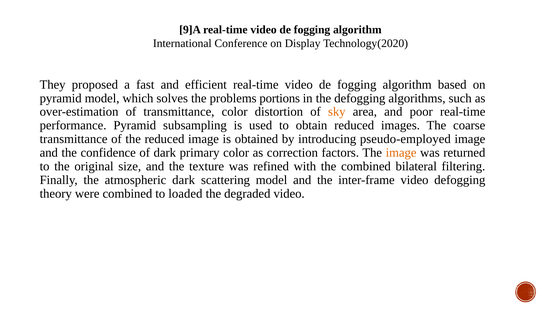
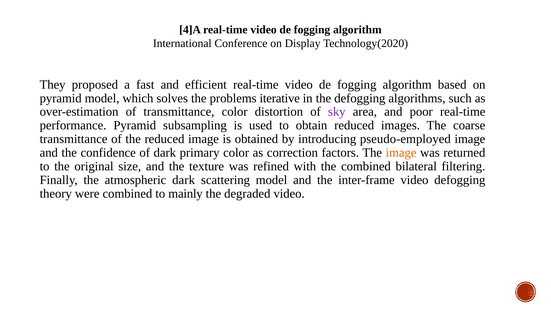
9]A: 9]A -> 4]A
portions: portions -> iterative
sky colour: orange -> purple
loaded: loaded -> mainly
